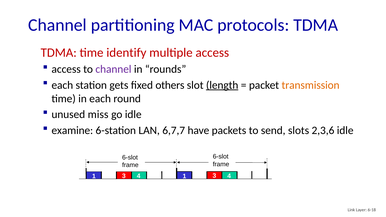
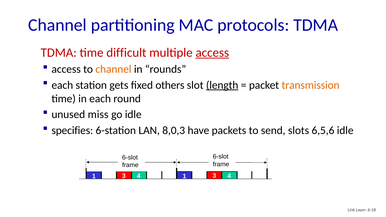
identify: identify -> difficult
access at (212, 53) underline: none -> present
channel at (113, 69) colour: purple -> orange
examine: examine -> specifies
6,7,7: 6,7,7 -> 8,0,3
2,3,6: 2,3,6 -> 6,5,6
